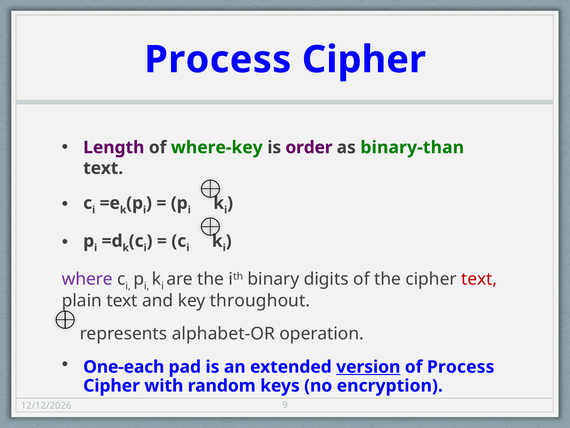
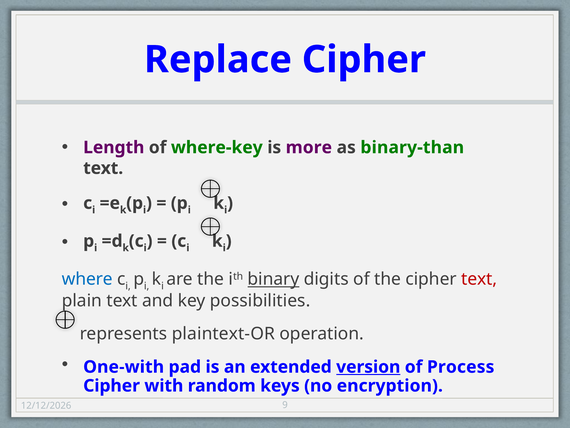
Process at (218, 60): Process -> Replace
order: order -> more
where colour: purple -> blue
binary underline: none -> present
throughout: throughout -> possibilities
alphabet-OR: alphabet-OR -> plaintext-OR
One-each: One-each -> One-with
